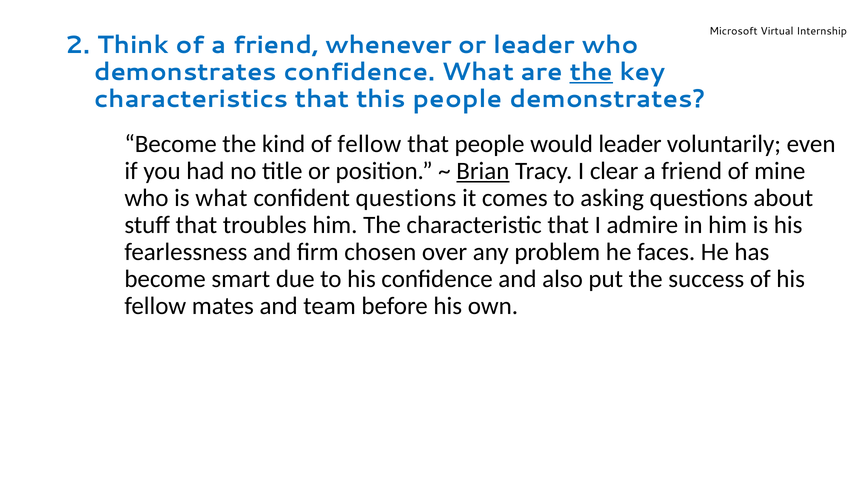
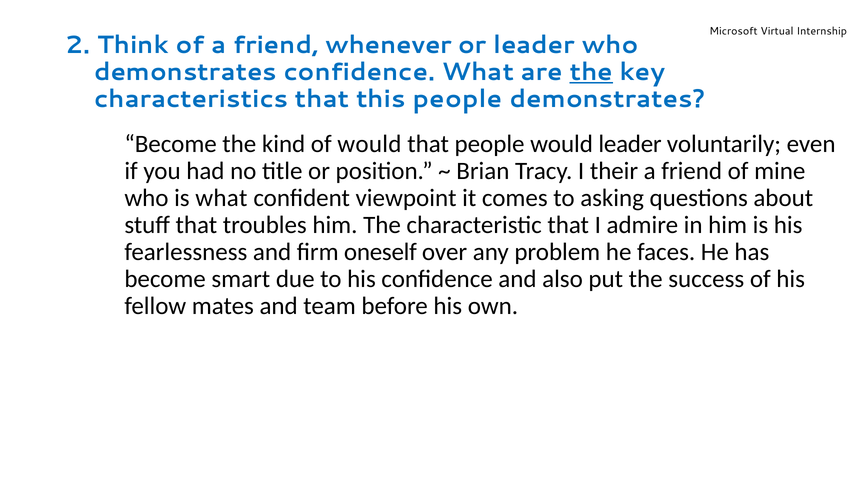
of fellow: fellow -> would
Brian underline: present -> none
clear: clear -> their
confident questions: questions -> viewpoint
chosen: chosen -> oneself
